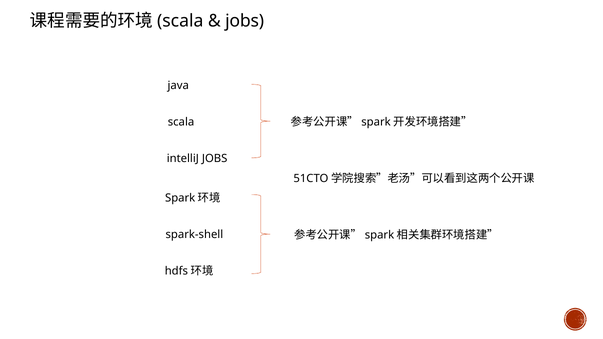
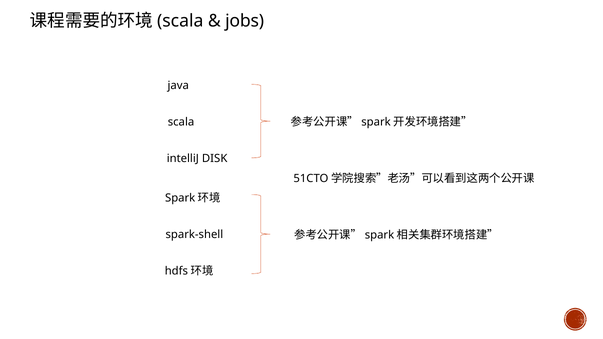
intelliJ JOBS: JOBS -> DISK
